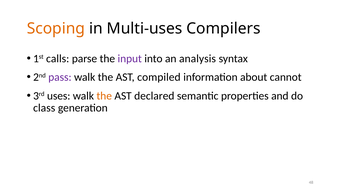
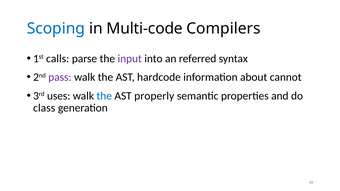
Scoping colour: orange -> blue
Multi-uses: Multi-uses -> Multi-code
analysis: analysis -> referred
compiled: compiled -> hardcode
the at (104, 96) colour: orange -> blue
declared: declared -> properly
